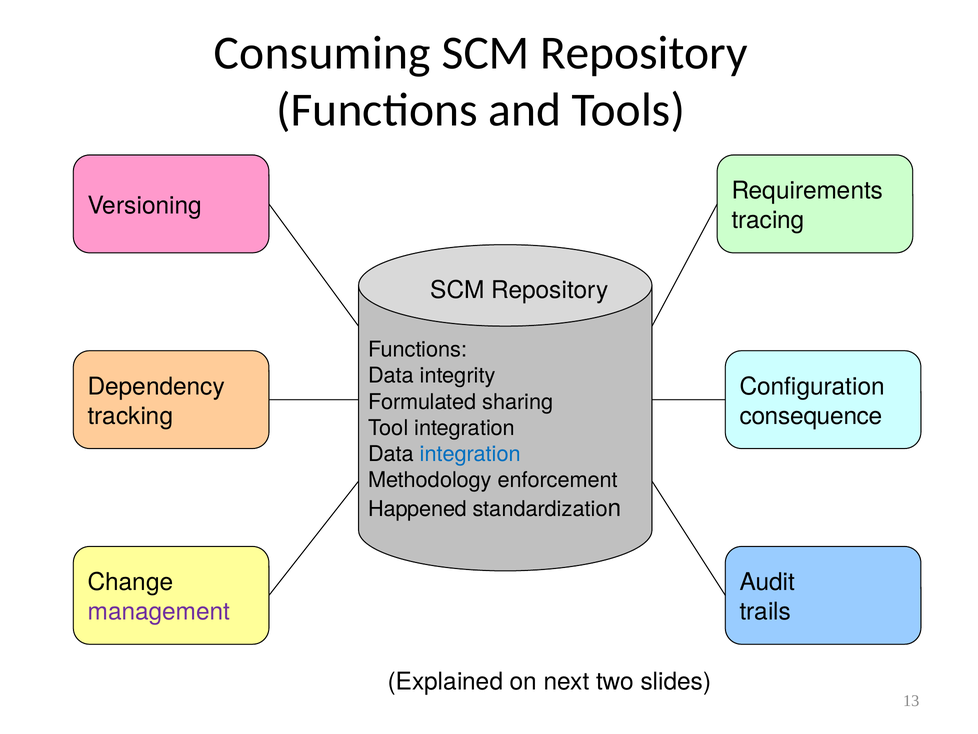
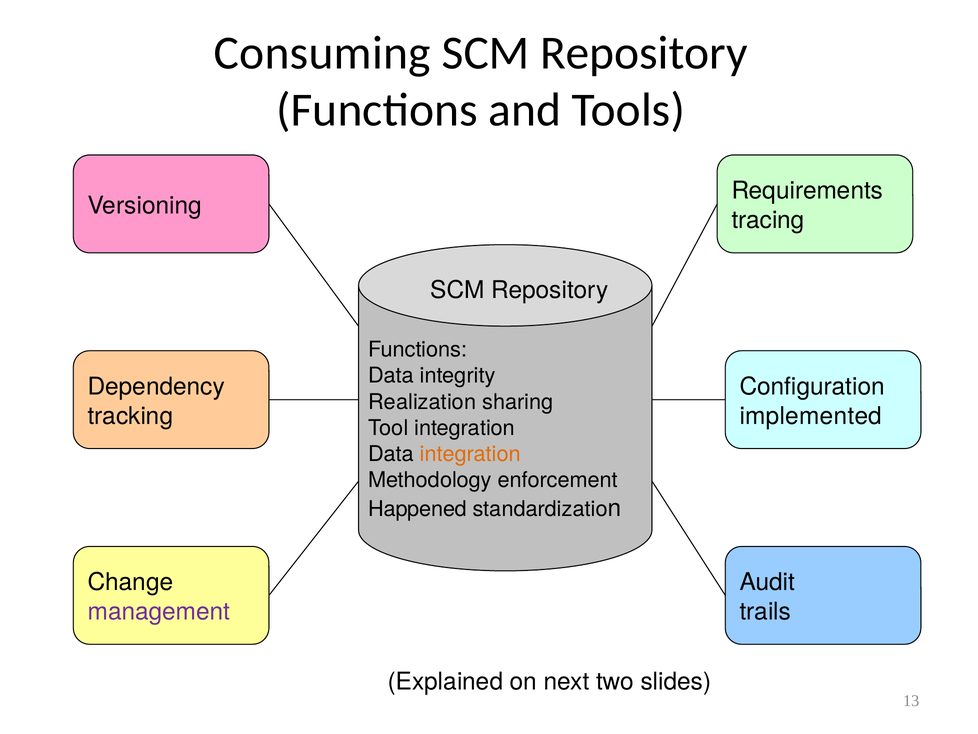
Formulated: Formulated -> Realization
consequence: consequence -> implemented
integration at (470, 454) colour: blue -> orange
